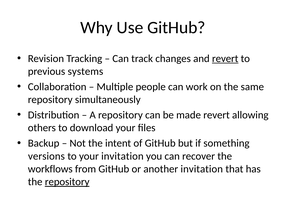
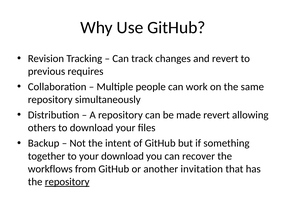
revert at (225, 59) underline: present -> none
systems: systems -> requires
versions: versions -> together
your invitation: invitation -> download
